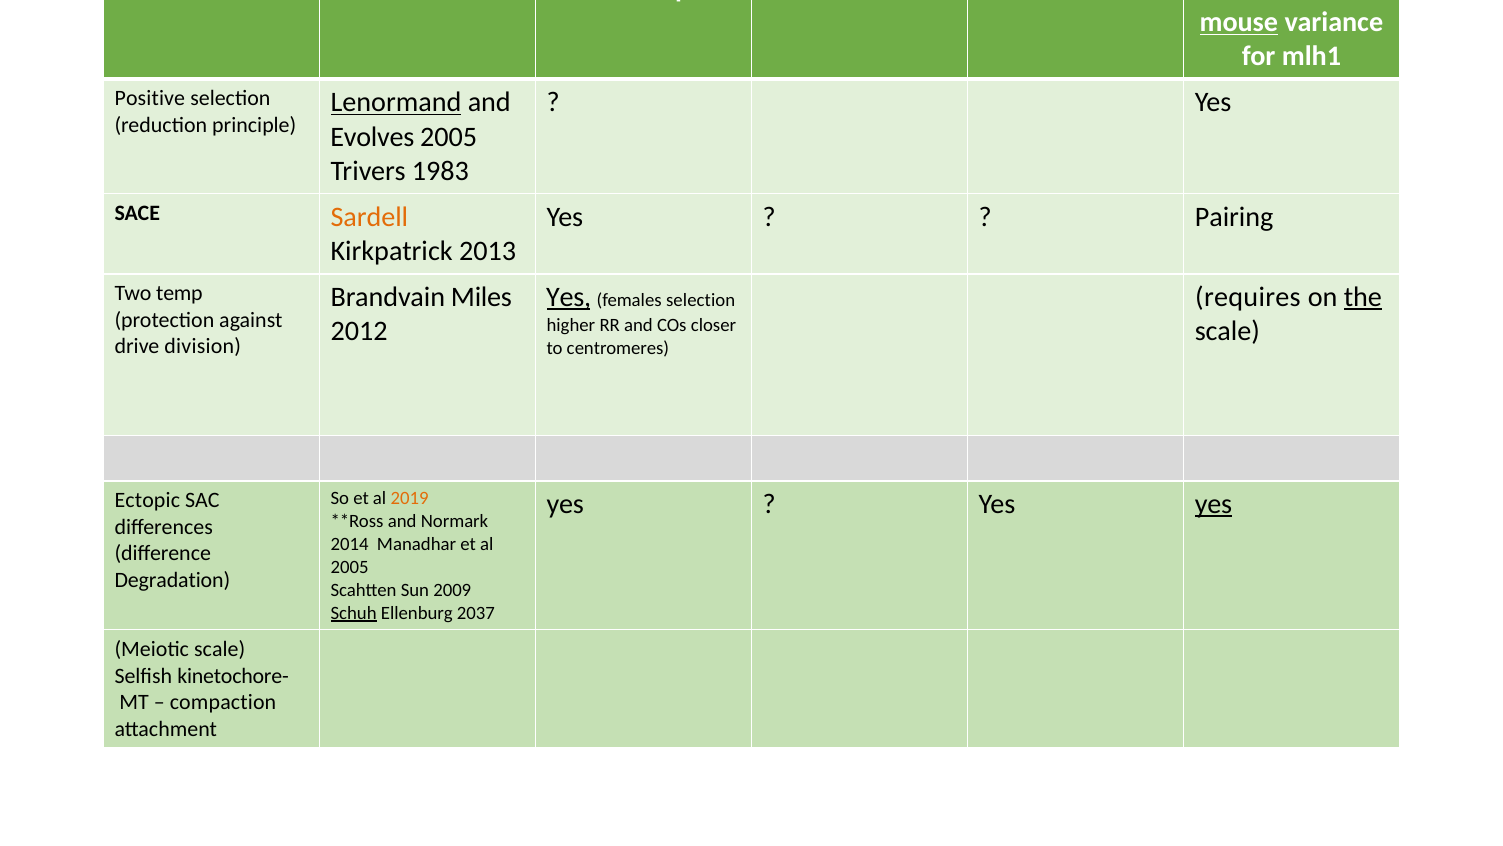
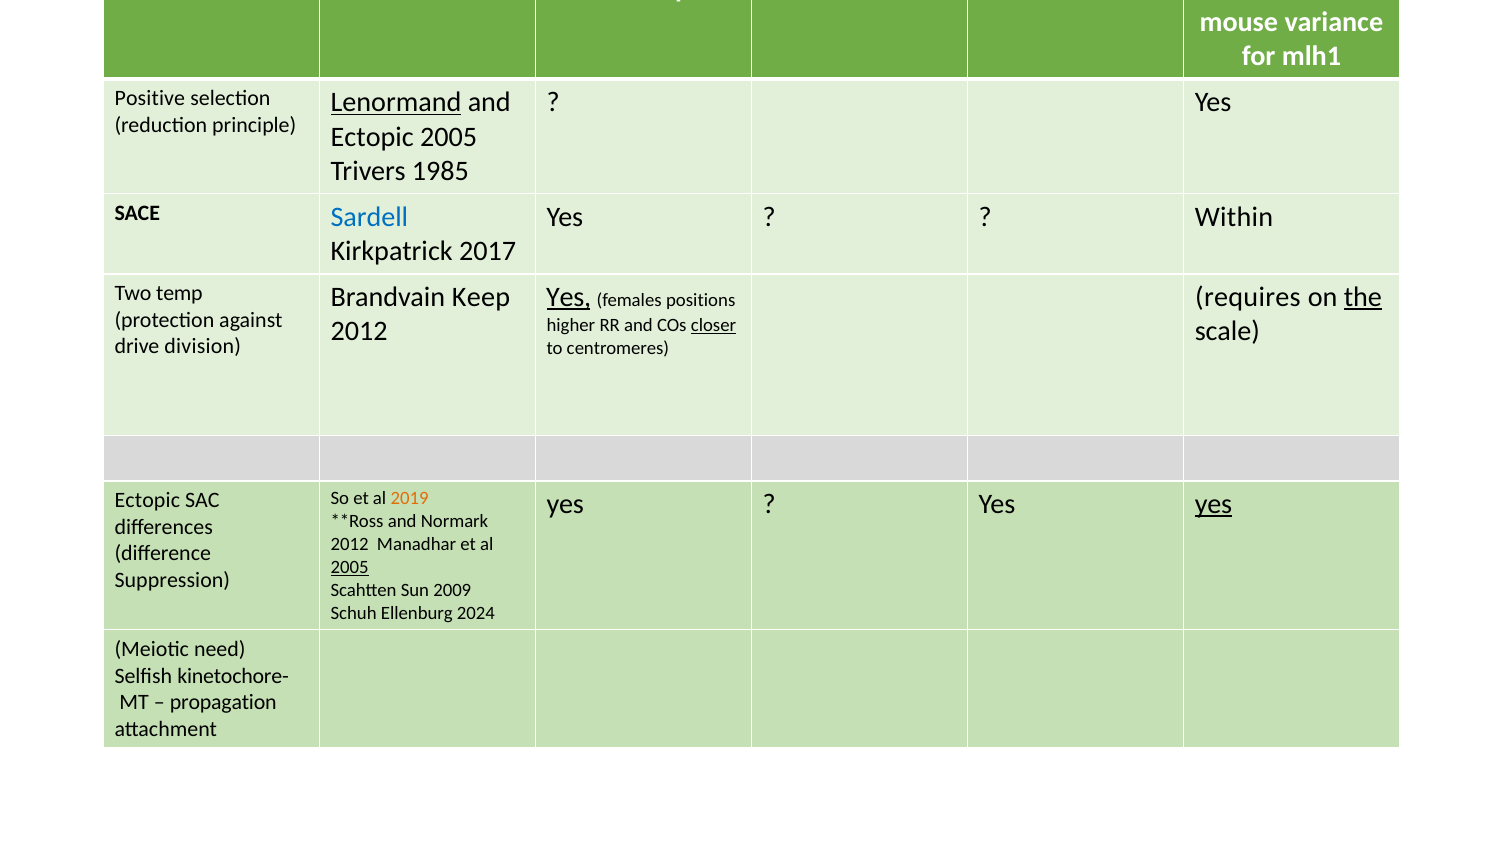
mouse underline: present -> none
Evolves at (372, 137): Evolves -> Ectopic
1983: 1983 -> 1985
Sardell colour: orange -> blue
Pairing at (1234, 217): Pairing -> Within
2013: 2013 -> 2017
Miles: Miles -> Keep
females selection: selection -> positions
closer underline: none -> present
2014 at (350, 544): 2014 -> 2012
2005 at (350, 567) underline: none -> present
Degradation: Degradation -> Suppression
Schuh underline: present -> none
2037: 2037 -> 2024
Meiotic scale: scale -> need
compaction at (223, 702): compaction -> propagation
